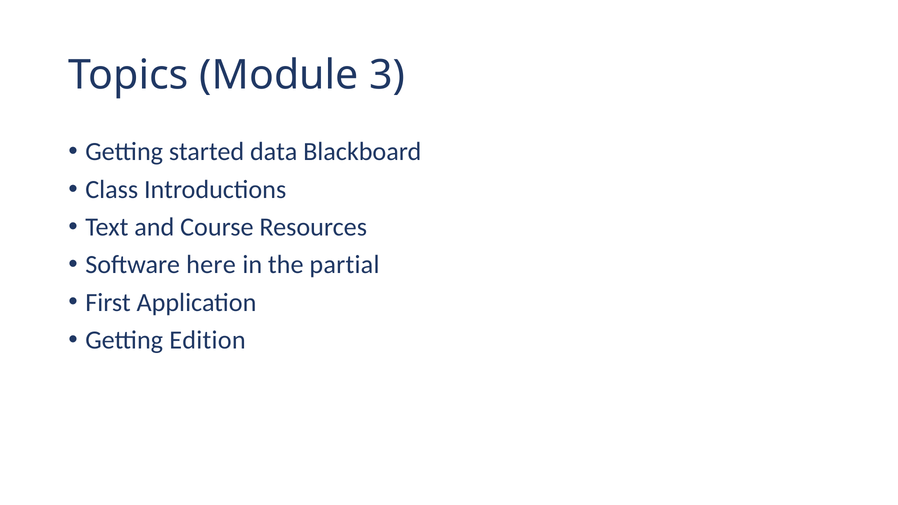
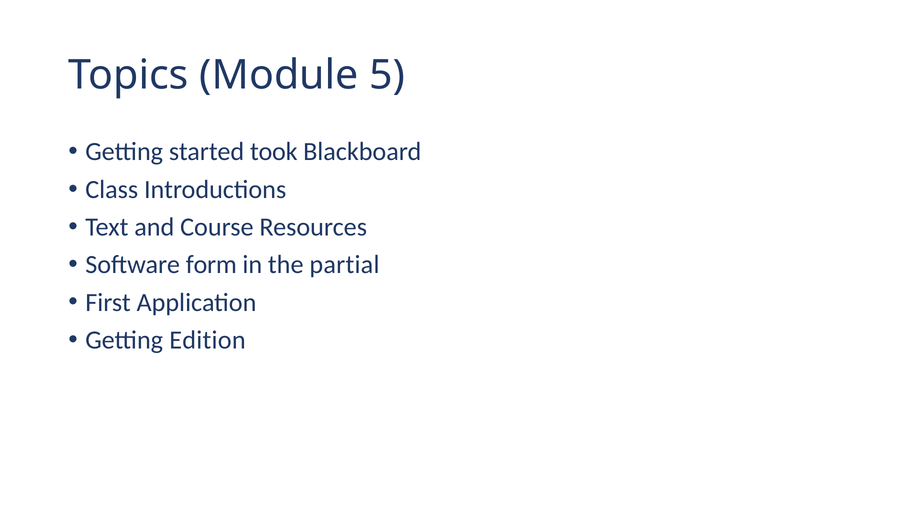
3: 3 -> 5
data: data -> took
here: here -> form
